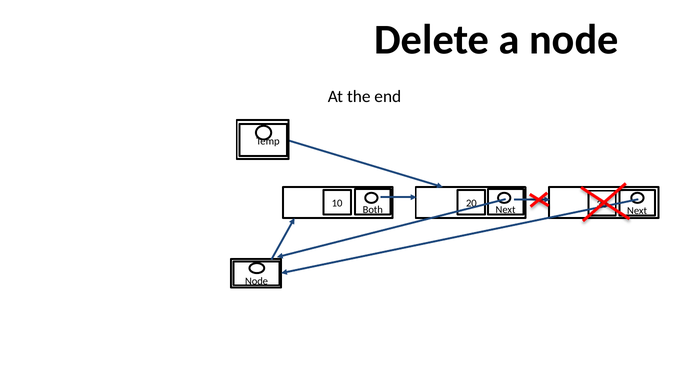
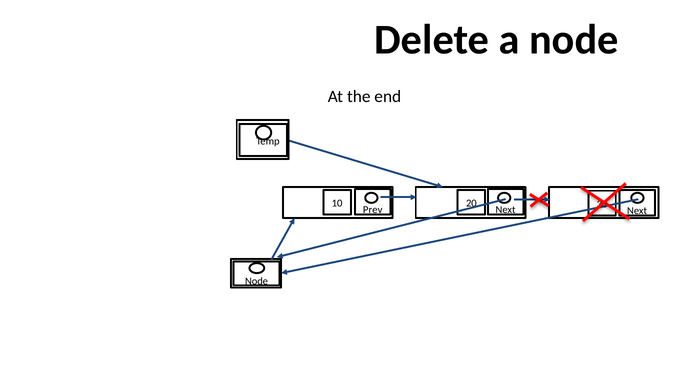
Both: Both -> Prev
